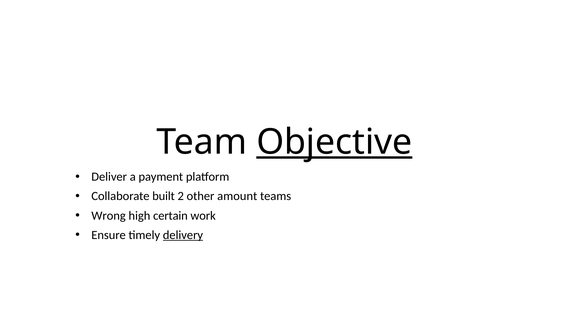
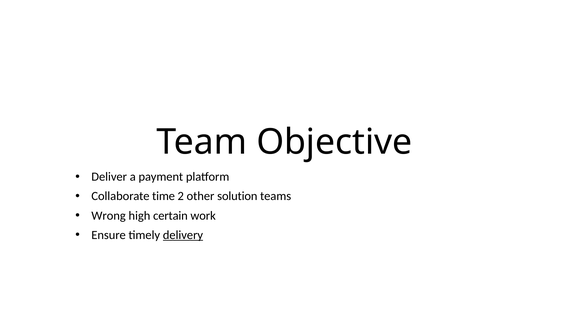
Objective underline: present -> none
built: built -> time
amount: amount -> solution
